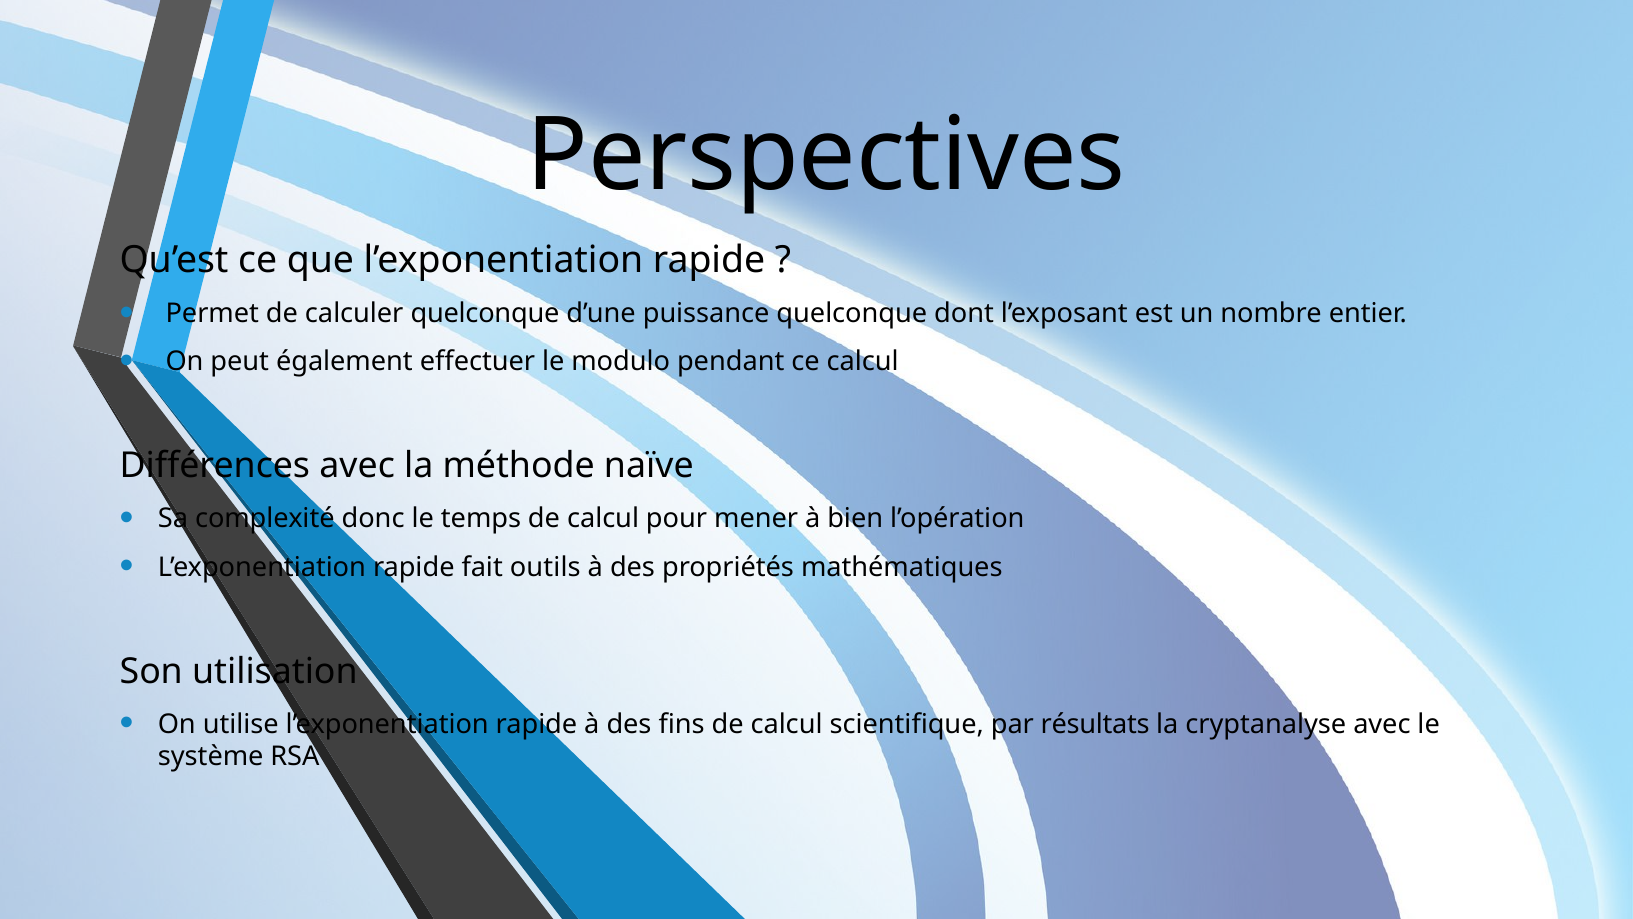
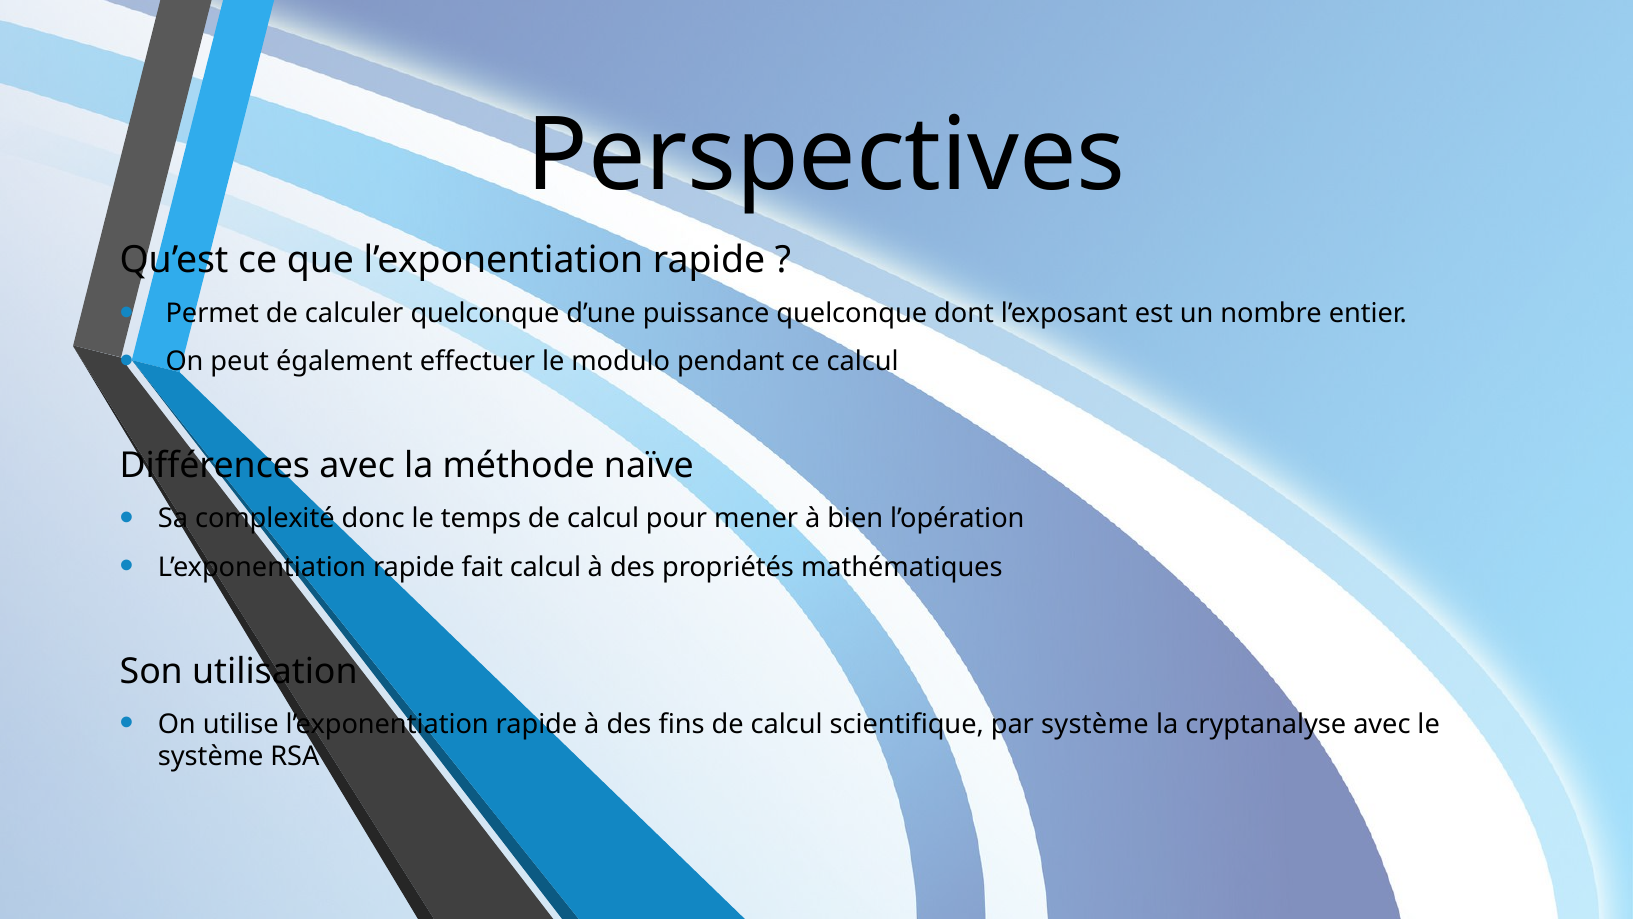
fait outils: outils -> calcul
par résultats: résultats -> système
